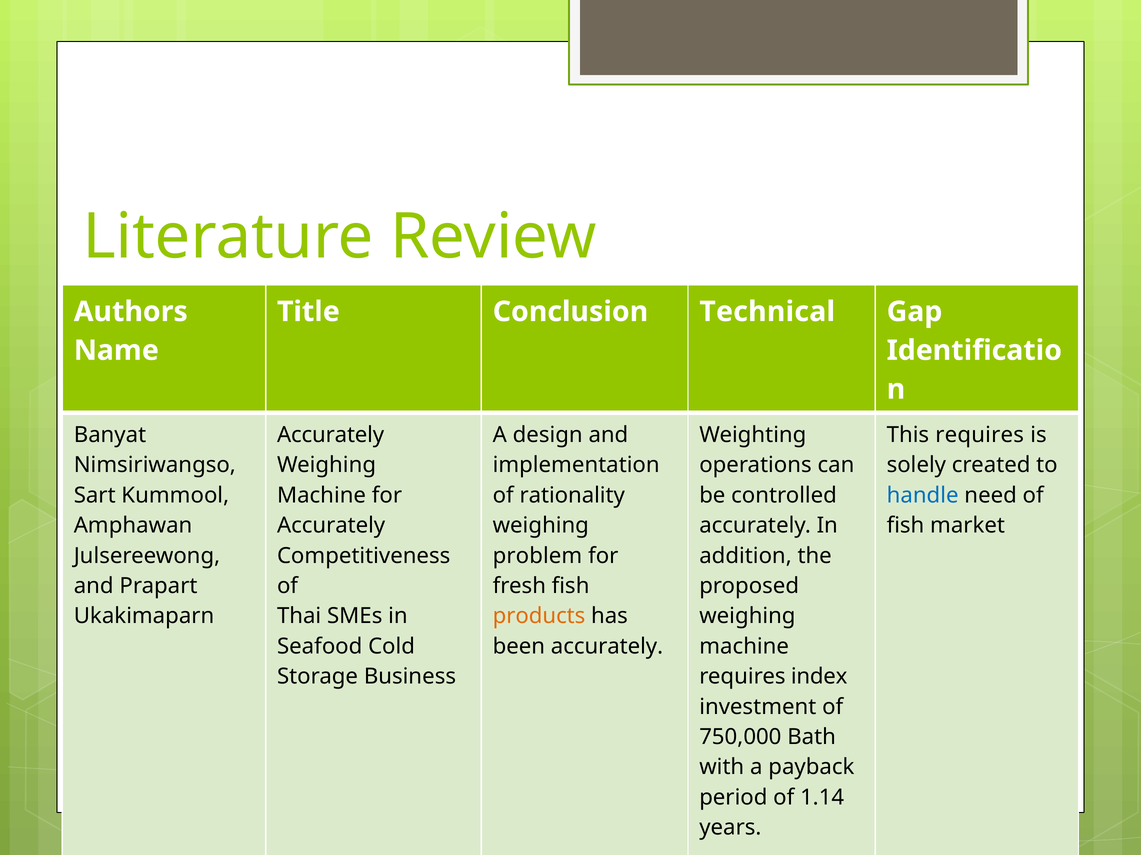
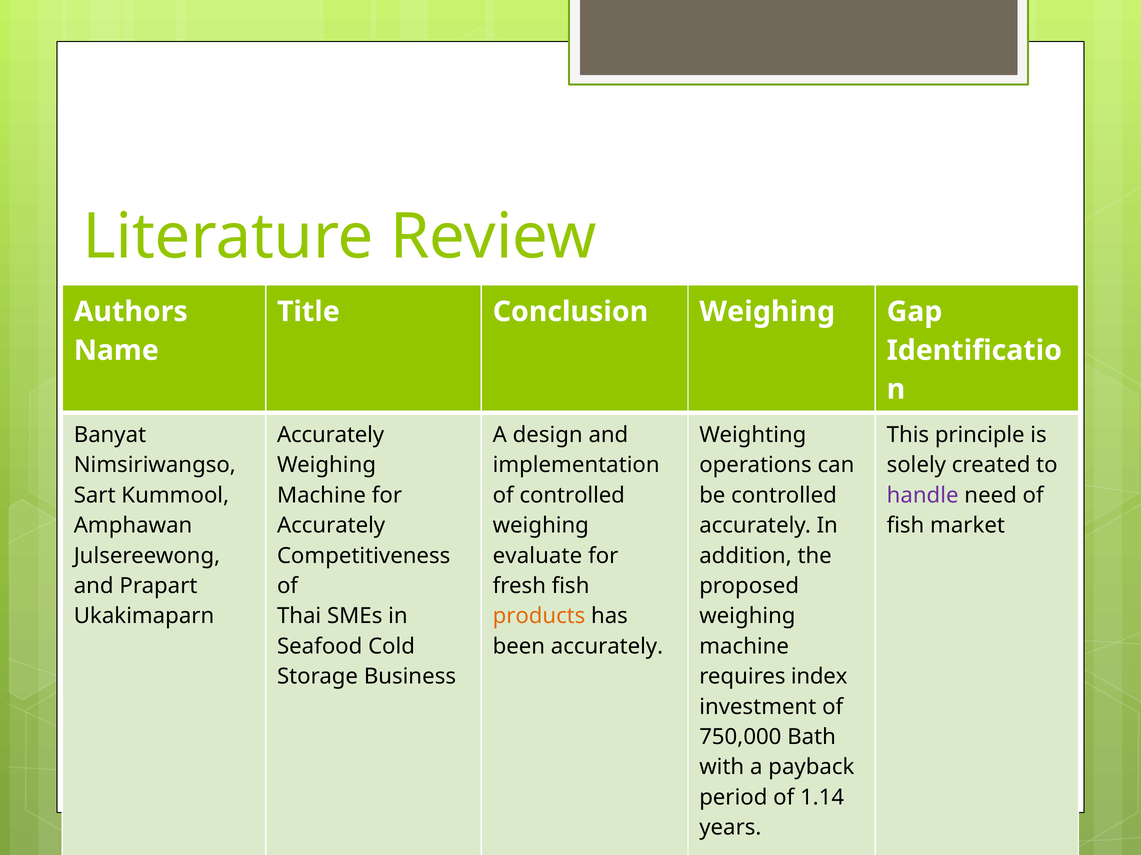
Conclusion Technical: Technical -> Weighing
This requires: requires -> principle
of rationality: rationality -> controlled
handle colour: blue -> purple
problem: problem -> evaluate
